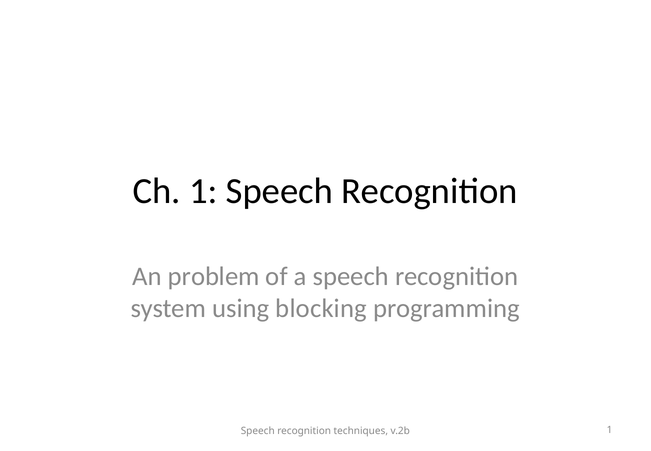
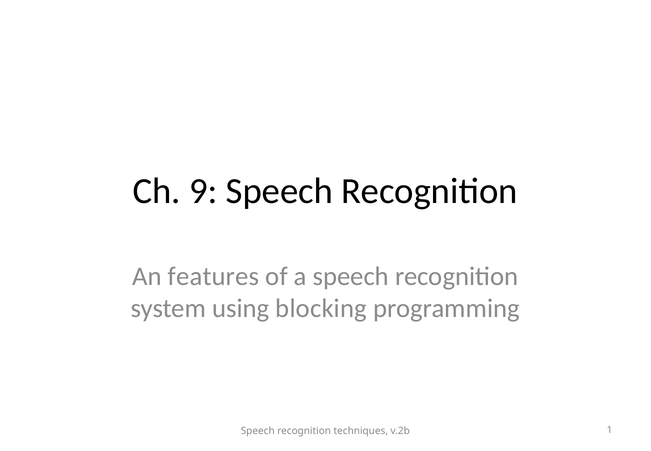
Ch 1: 1 -> 9
problem: problem -> features
